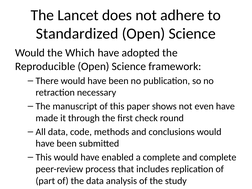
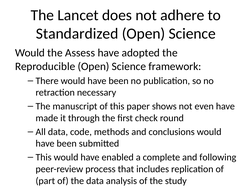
Which: Which -> Assess
and complete: complete -> following
